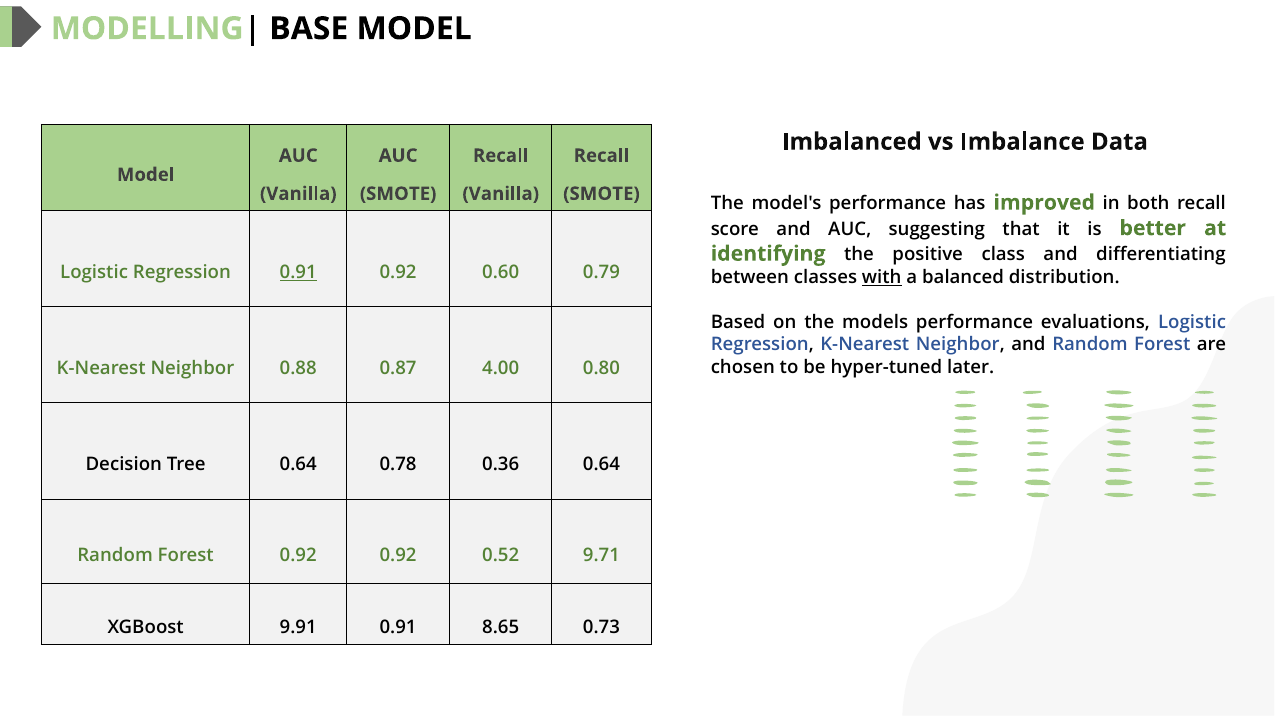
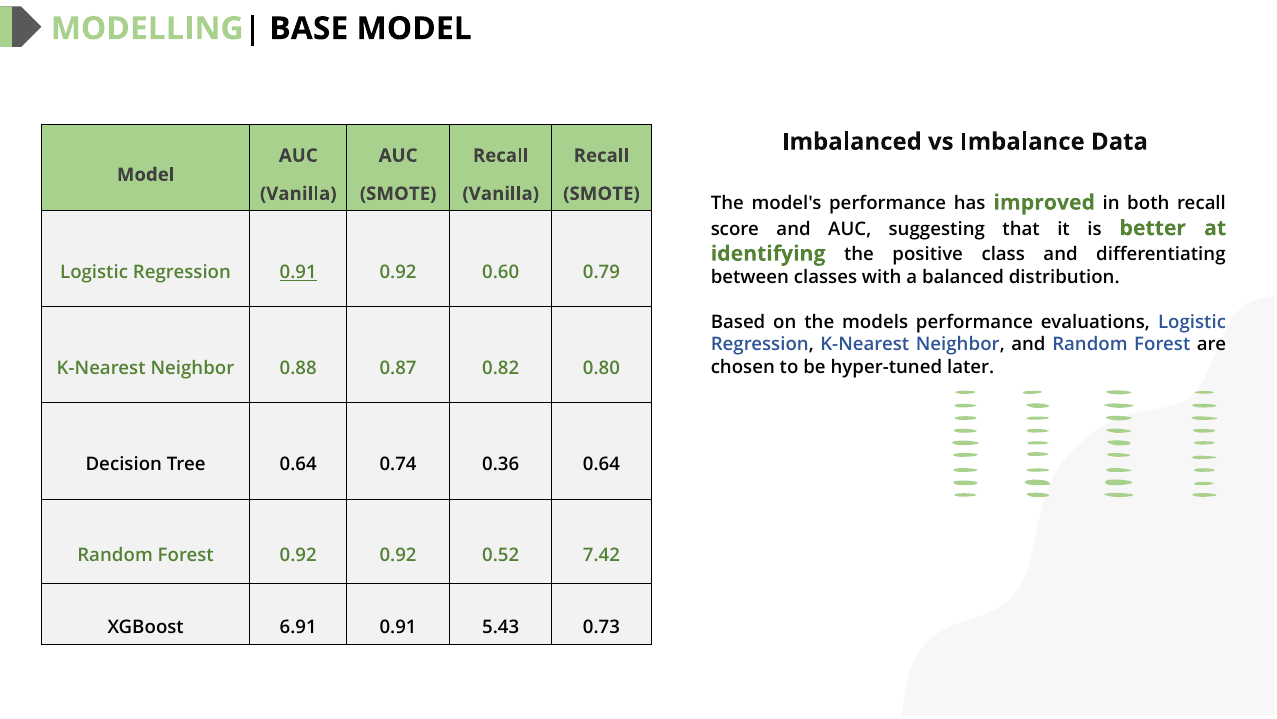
with underline: present -> none
4.00: 4.00 -> 0.82
0.78: 0.78 -> 0.74
9.71: 9.71 -> 7.42
9.91: 9.91 -> 6.91
8.65: 8.65 -> 5.43
